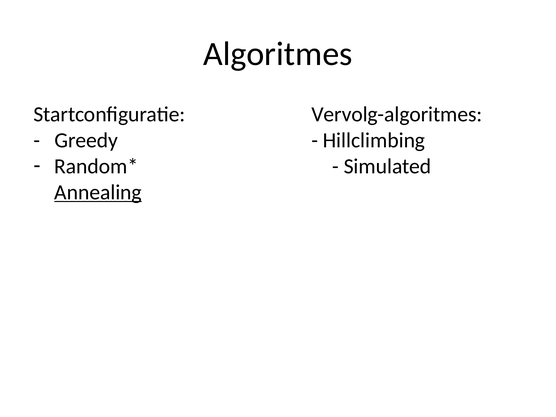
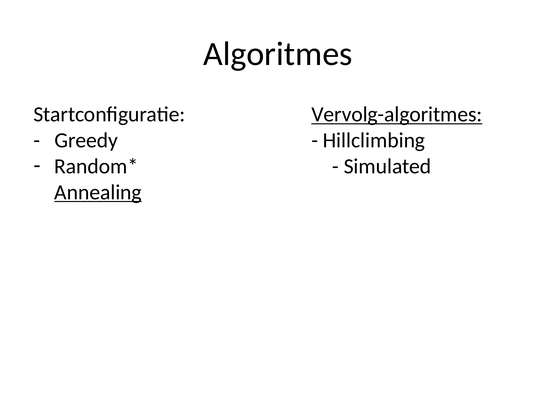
Vervolg-algoritmes underline: none -> present
